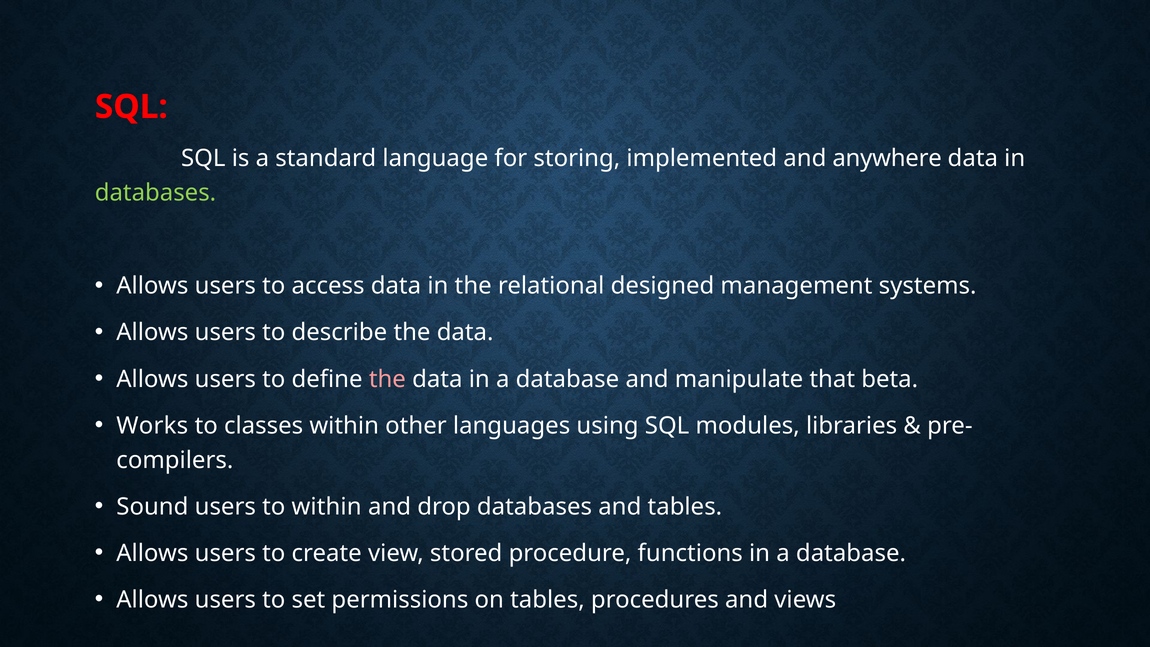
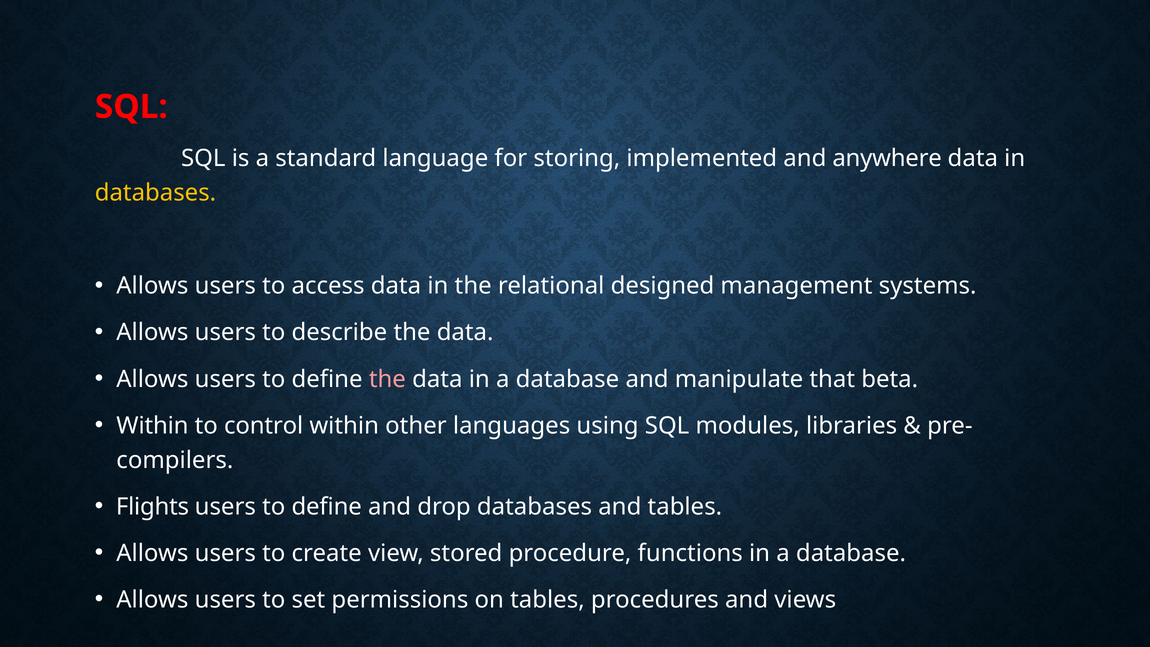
databases at (155, 193) colour: light green -> yellow
Works at (152, 426): Works -> Within
classes: classes -> control
Sound: Sound -> Flights
within at (327, 507): within -> define
